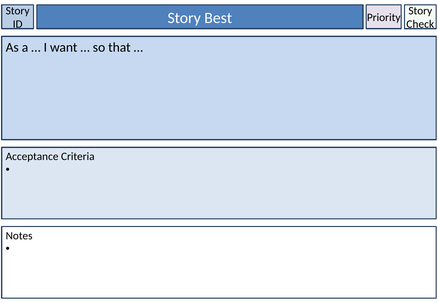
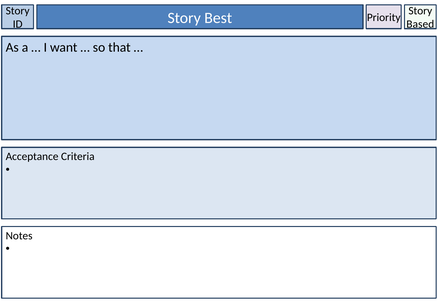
Check: Check -> Based
